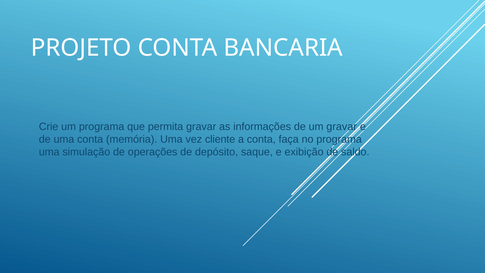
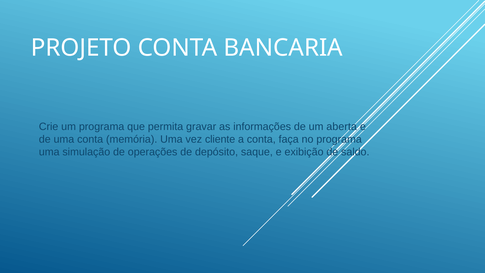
um gravar: gravar -> aberta
